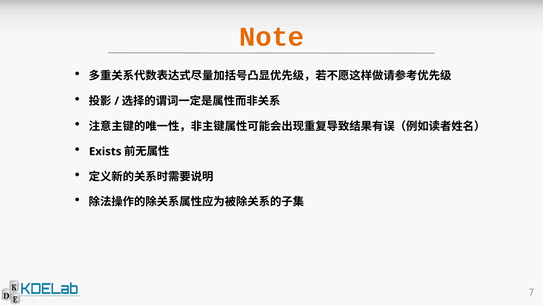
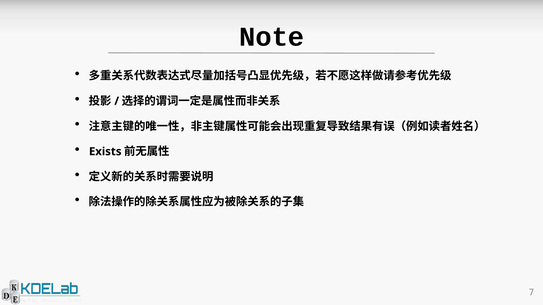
Note colour: orange -> black
